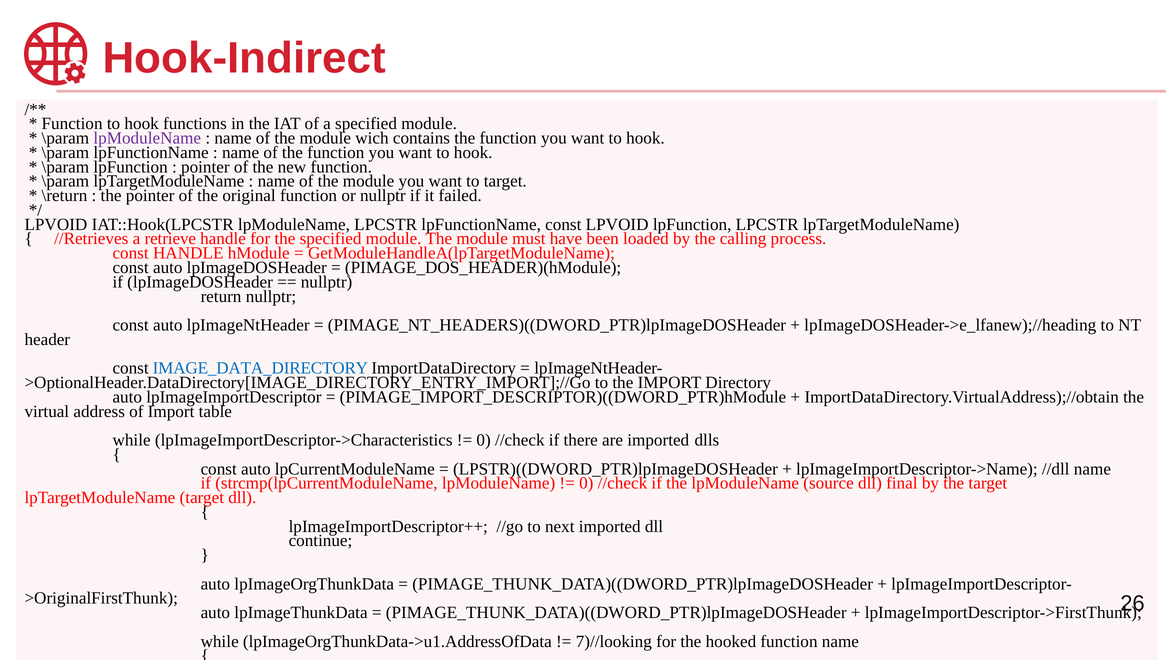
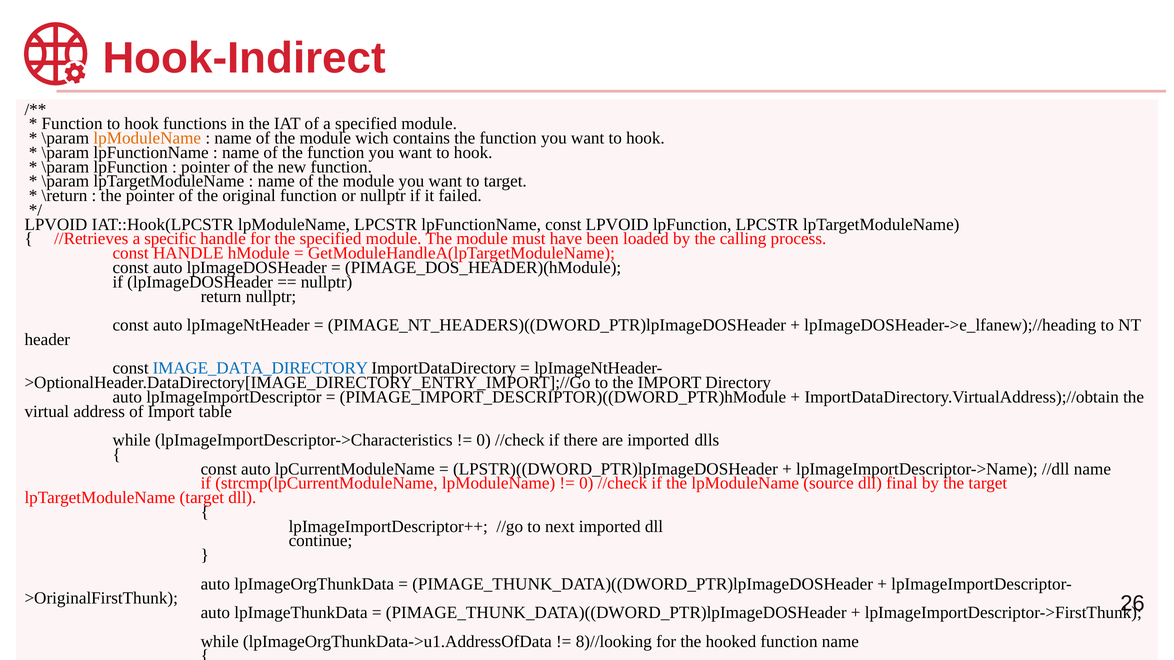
lpModuleName at (147, 138) colour: purple -> orange
retrieve: retrieve -> specific
7)//looking: 7)//looking -> 8)//looking
